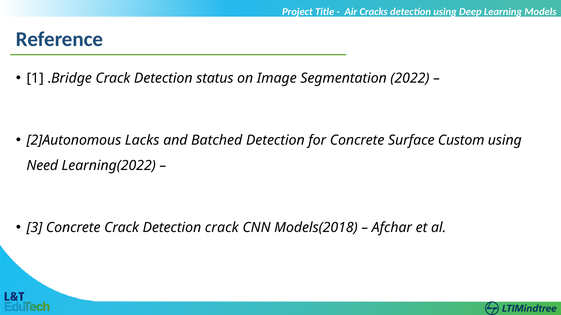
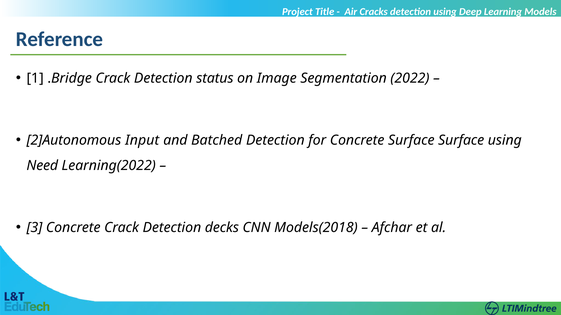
Lacks: Lacks -> Input
Surface Custom: Custom -> Surface
Detection crack: crack -> decks
